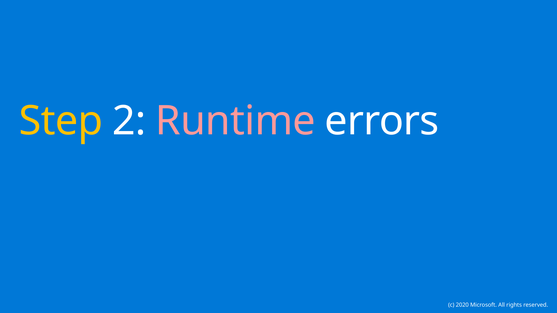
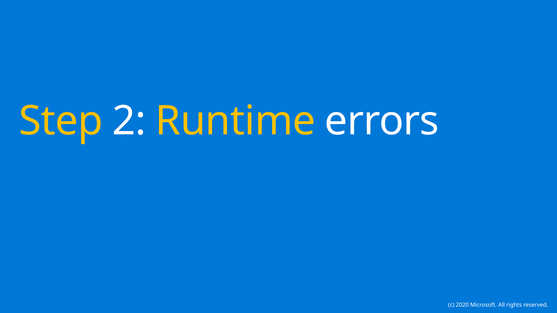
Runtime colour: pink -> yellow
